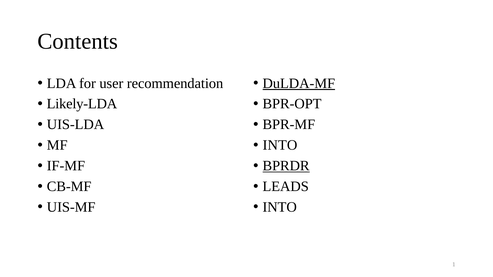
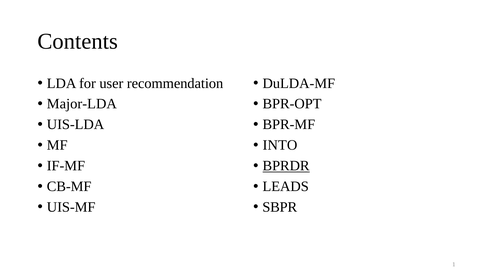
DuLDA-MF underline: present -> none
Likely-LDA: Likely-LDA -> Major-LDA
INTO at (280, 207): INTO -> SBPR
